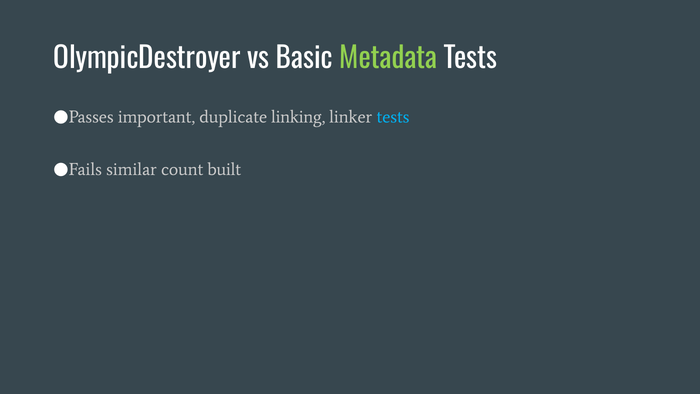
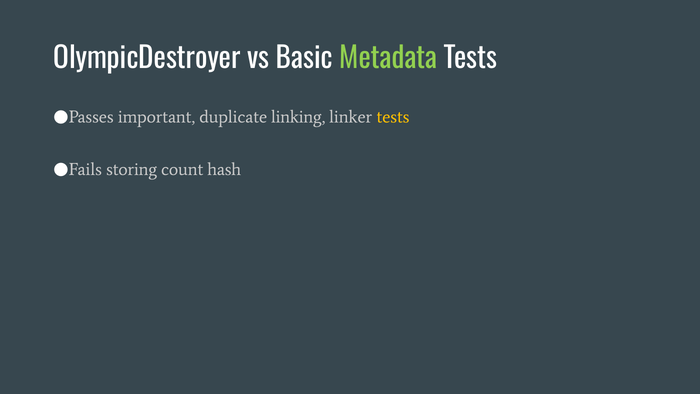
tests at (393, 117) colour: light blue -> yellow
similar: similar -> storing
built: built -> hash
